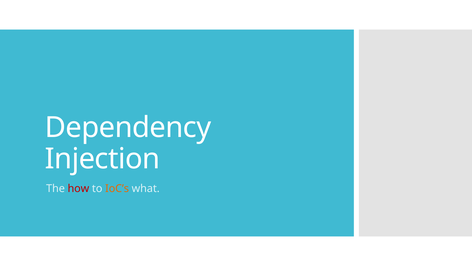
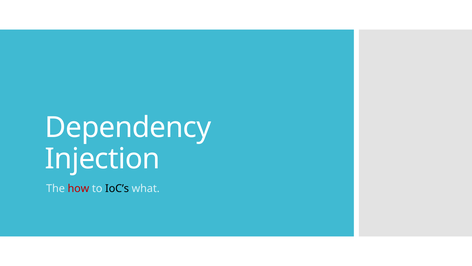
IoC’s colour: orange -> black
